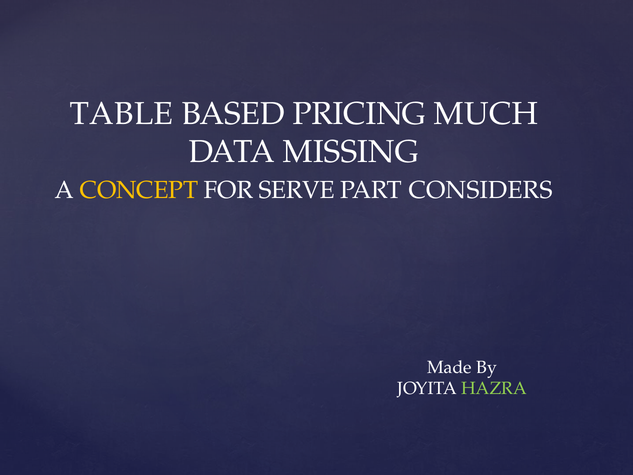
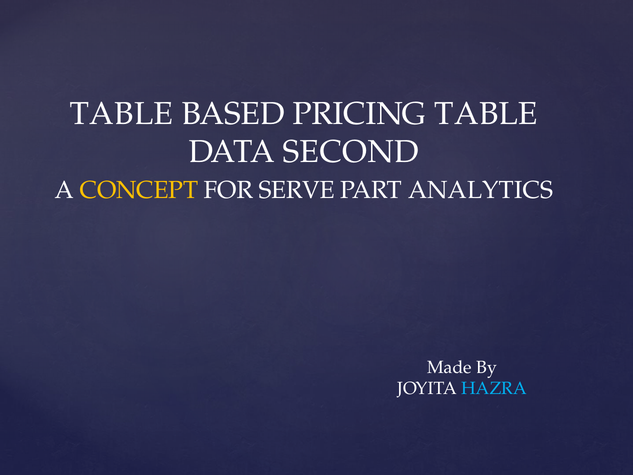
PRICING MUCH: MUCH -> TABLE
MISSING: MISSING -> SECOND
CONSIDERS: CONSIDERS -> ANALYTICS
HAZRA colour: light green -> light blue
